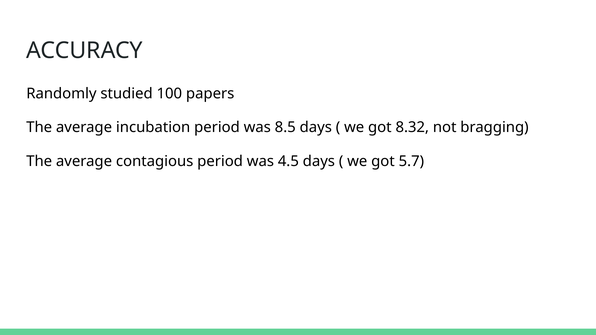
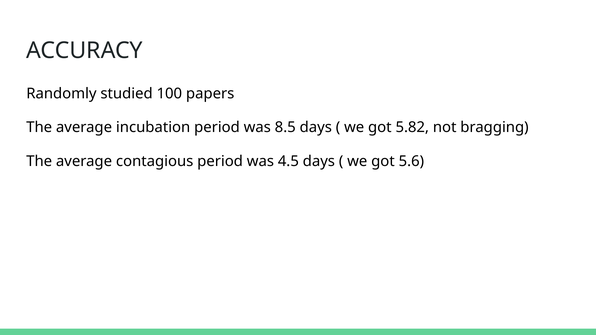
8.32: 8.32 -> 5.82
5.7: 5.7 -> 5.6
